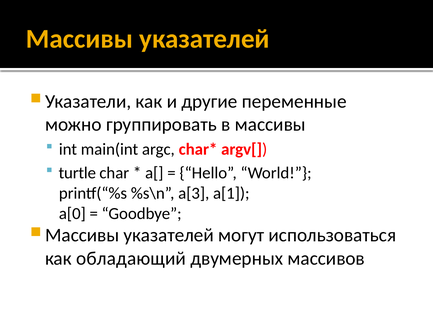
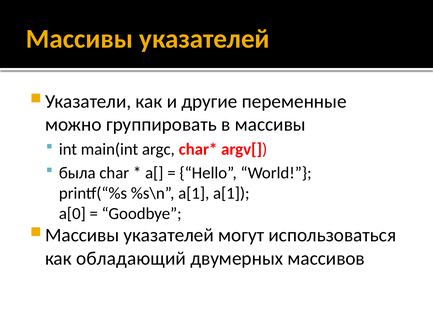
turtle: turtle -> была
%s\n a[3: a[3 -> a[1
